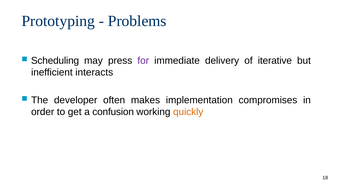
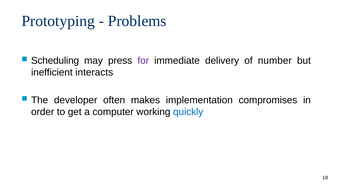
iterative: iterative -> number
confusion: confusion -> computer
quickly colour: orange -> blue
